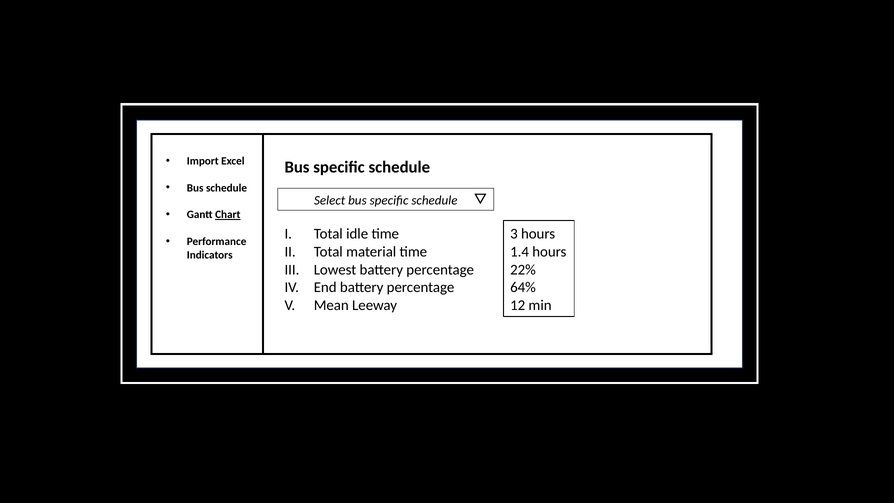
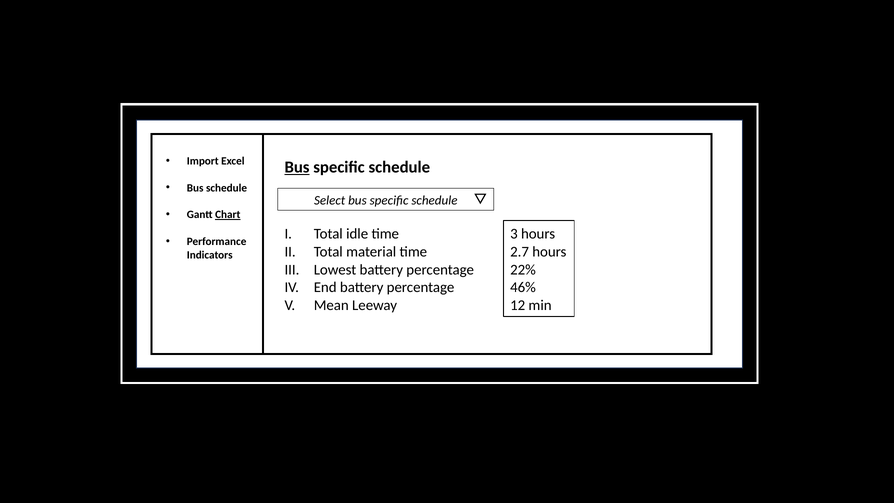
Bus at (297, 167) underline: none -> present
1.4: 1.4 -> 2.7
64%: 64% -> 46%
